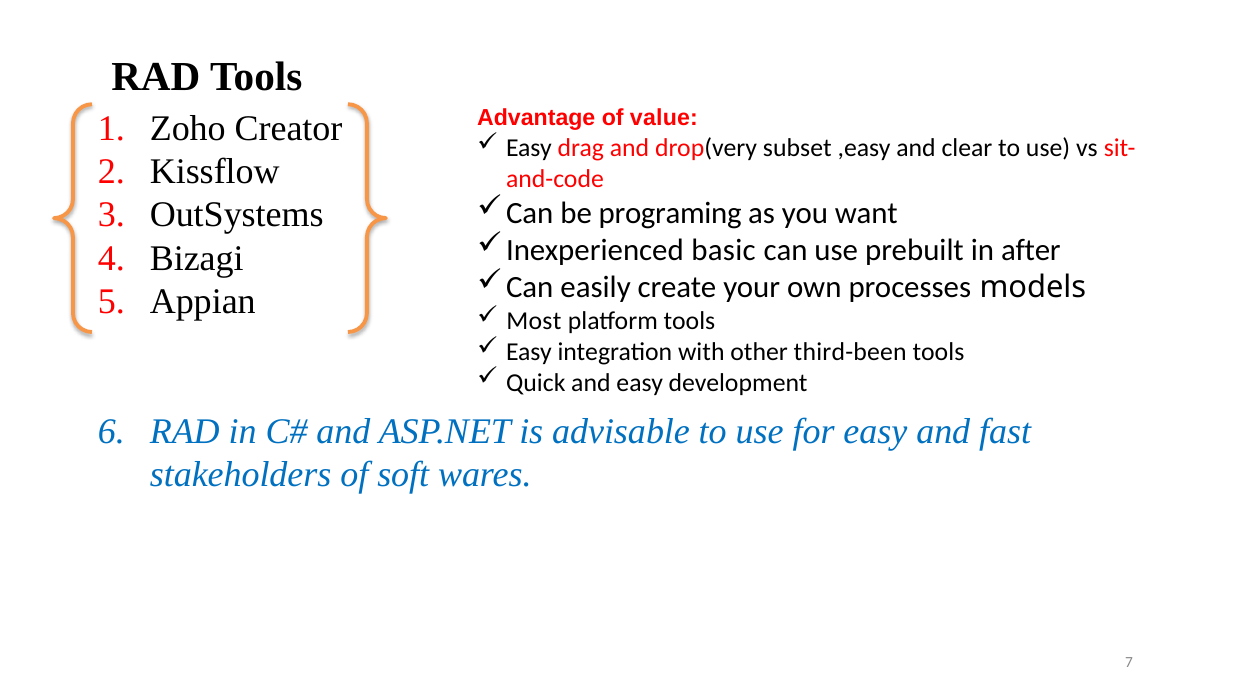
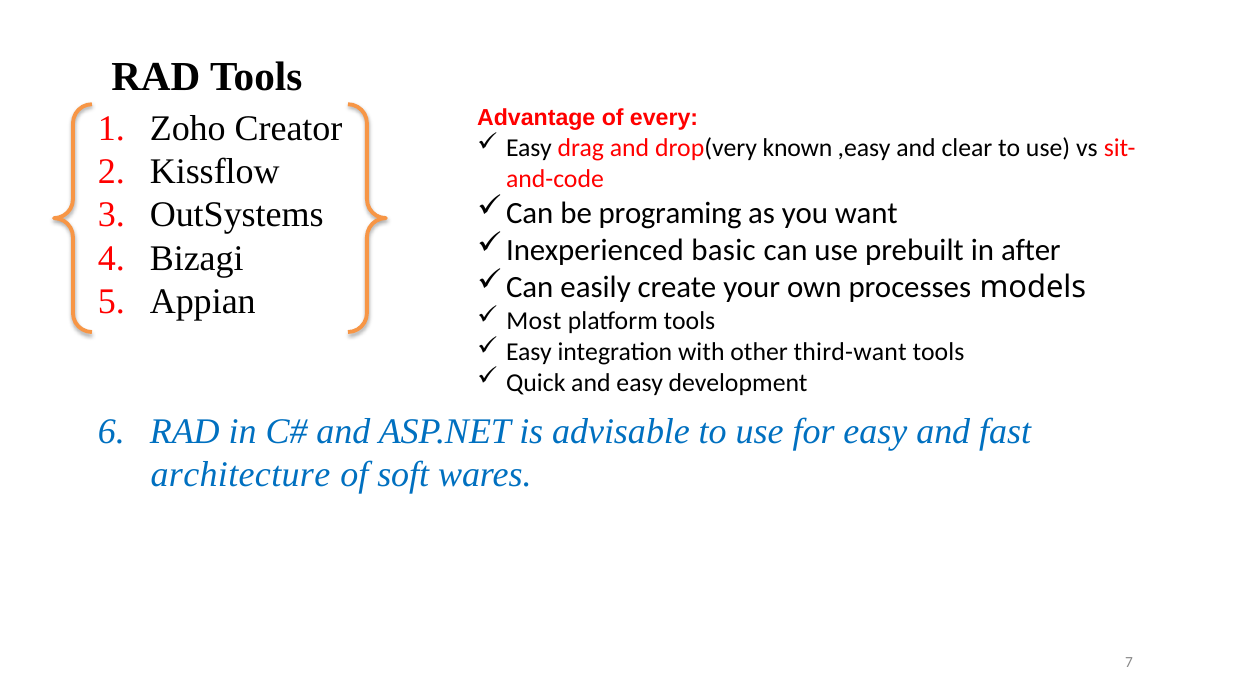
value: value -> every
subset: subset -> known
third-been: third-been -> third-want
stakeholders: stakeholders -> architecture
